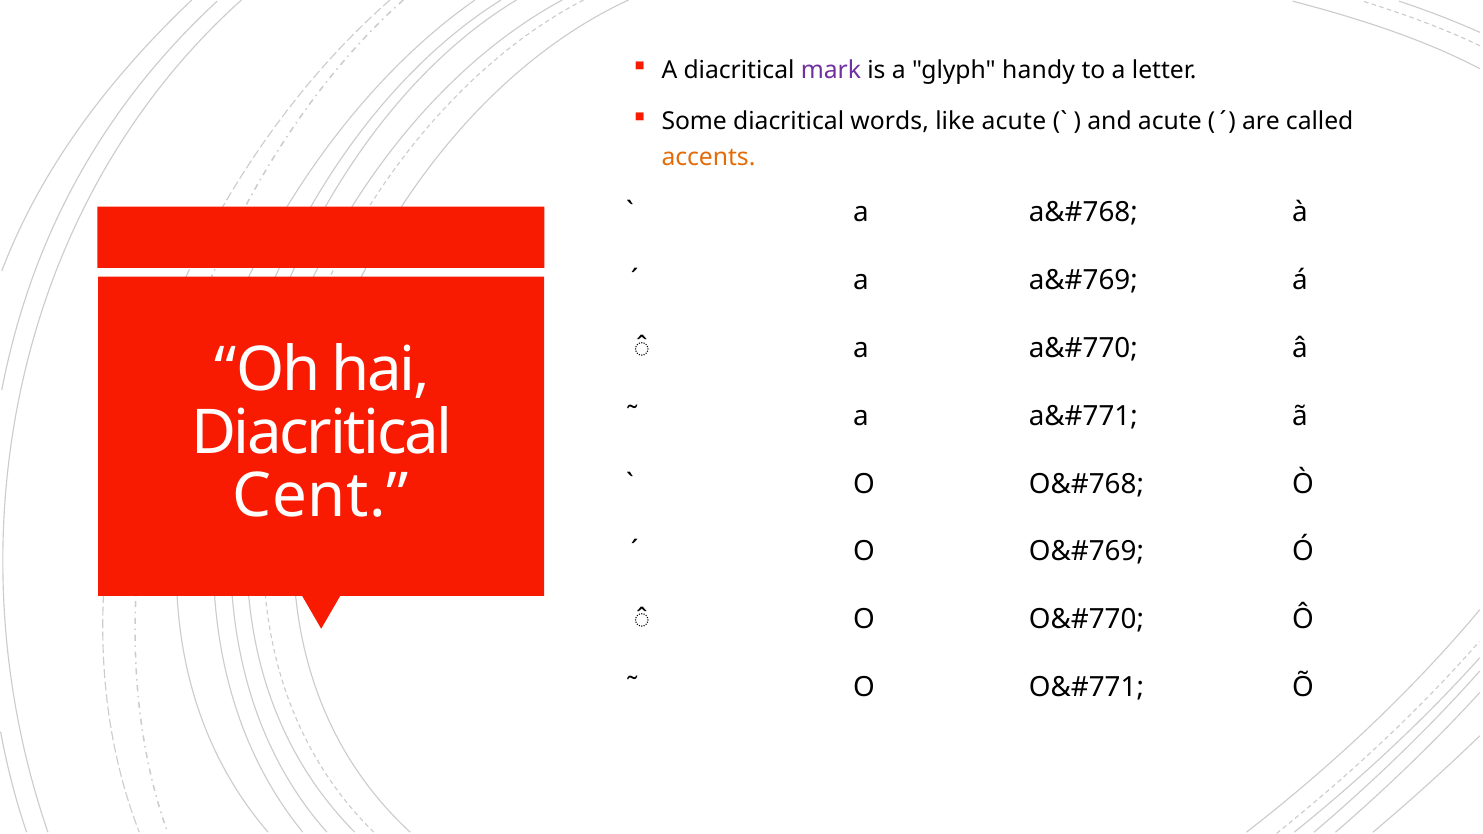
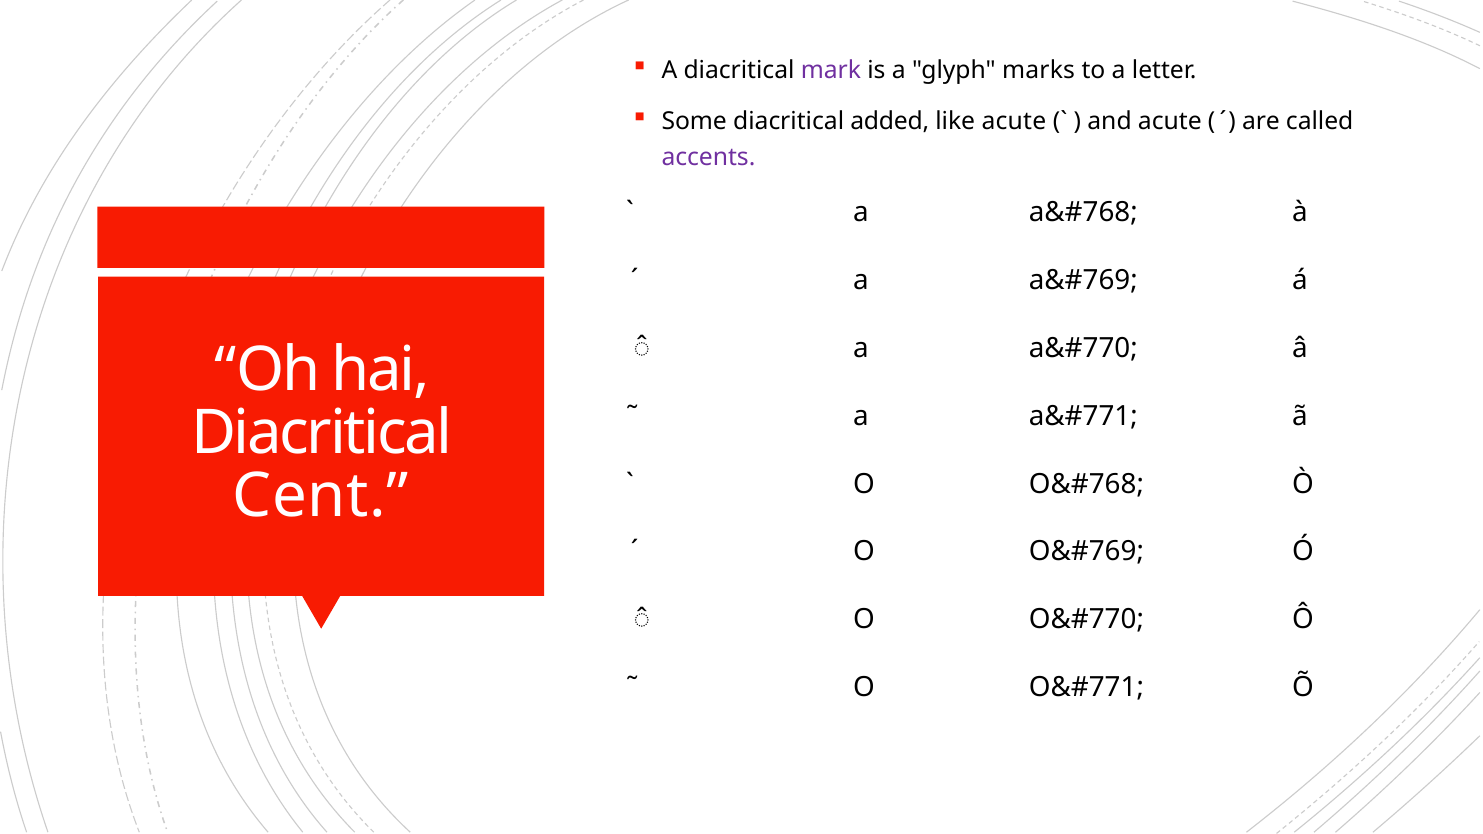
handy: handy -> marks
words: words -> added
accents colour: orange -> purple
